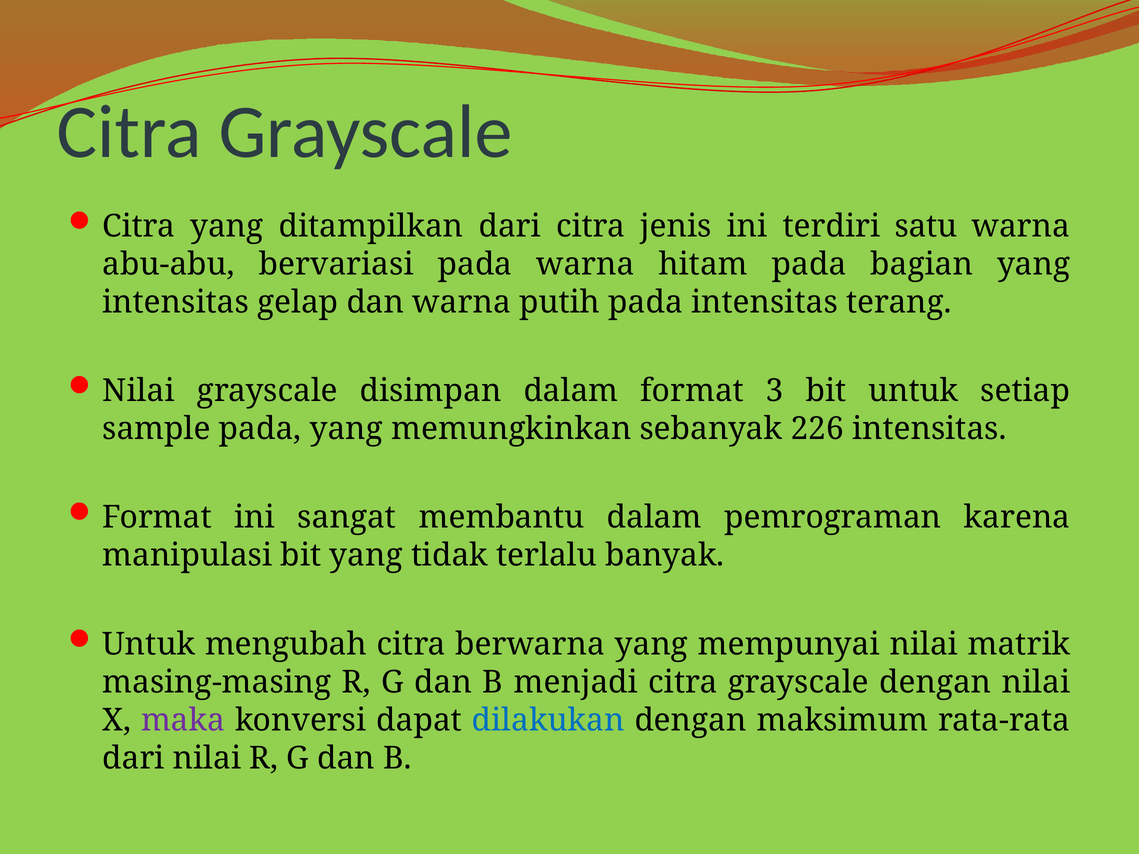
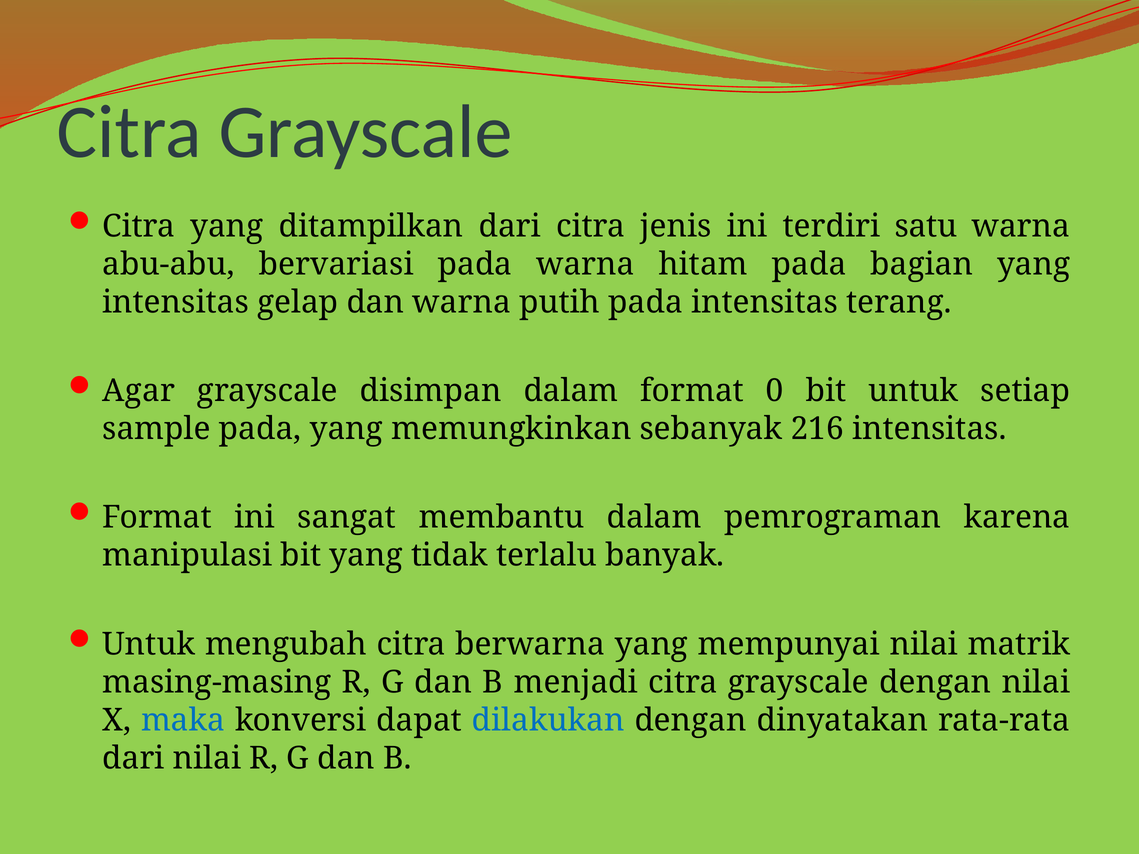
Nilai at (139, 391): Nilai -> Agar
3: 3 -> 0
226: 226 -> 216
maka colour: purple -> blue
maksimum: maksimum -> dinyatakan
